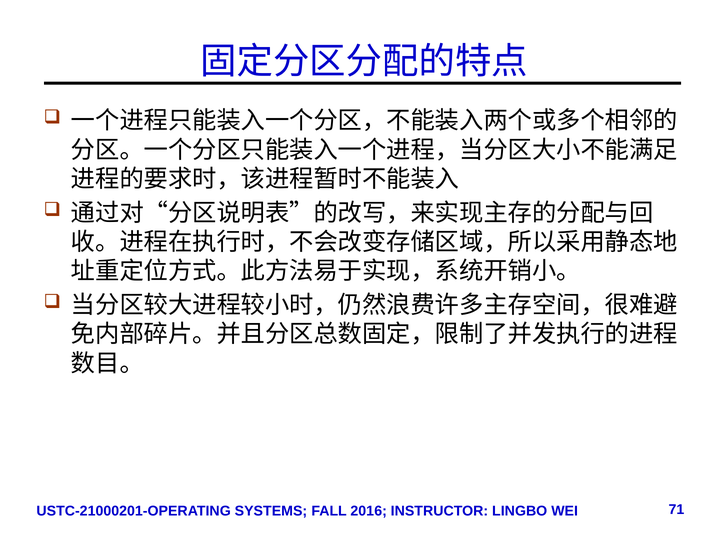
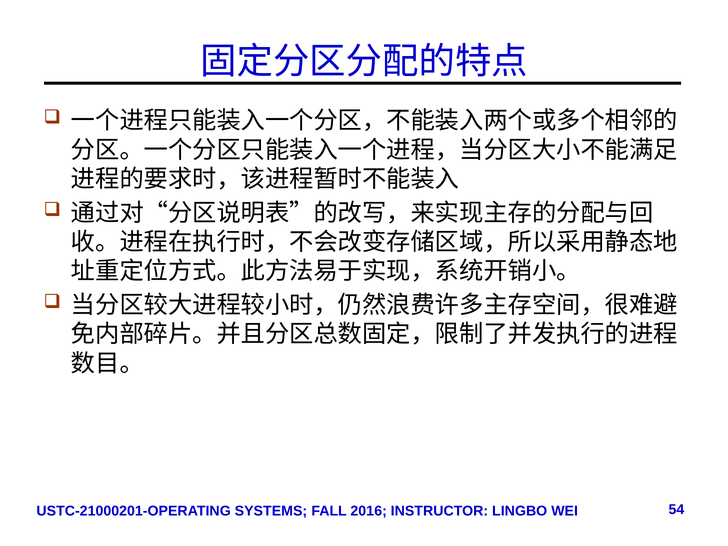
71: 71 -> 54
